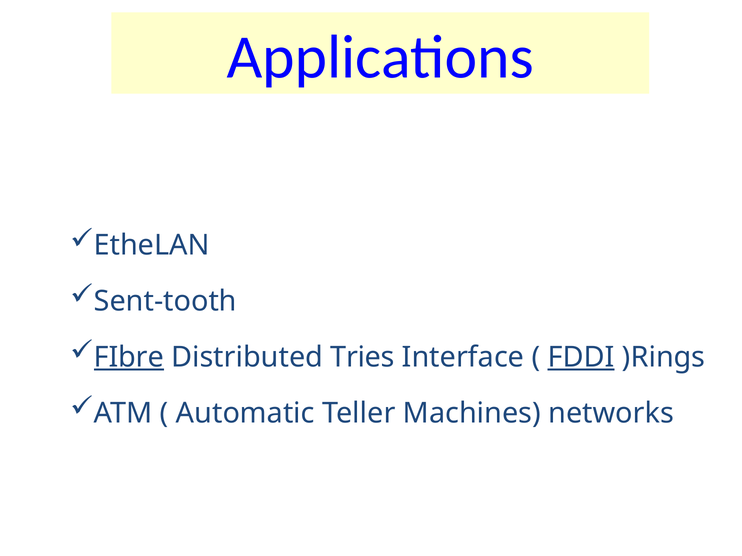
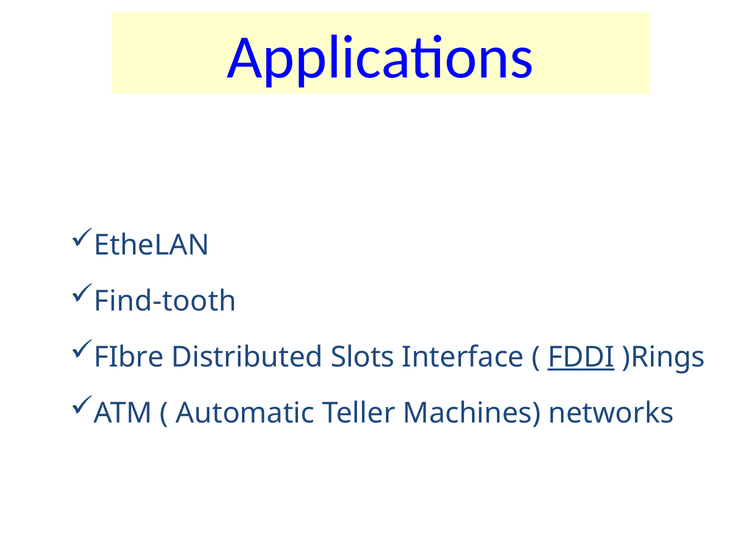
Sent-tooth: Sent-tooth -> Find-tooth
FIbre underline: present -> none
Tries: Tries -> Slots
